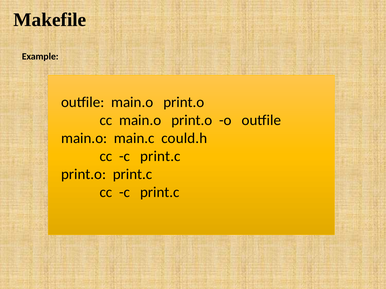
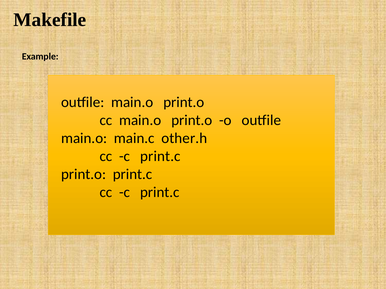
could.h: could.h -> other.h
